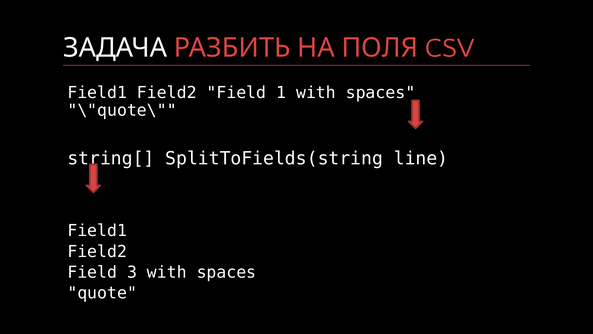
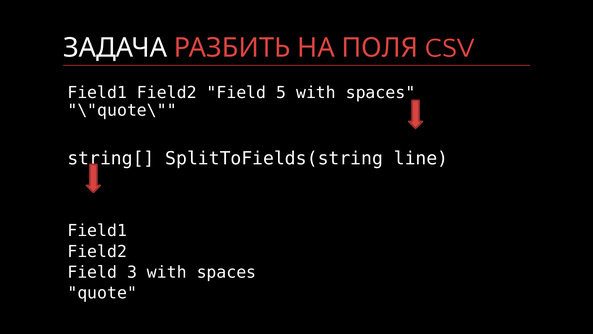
1: 1 -> 5
